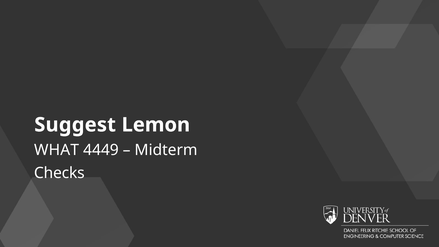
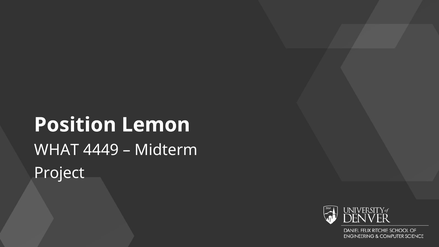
Suggest: Suggest -> Position
Checks: Checks -> Project
